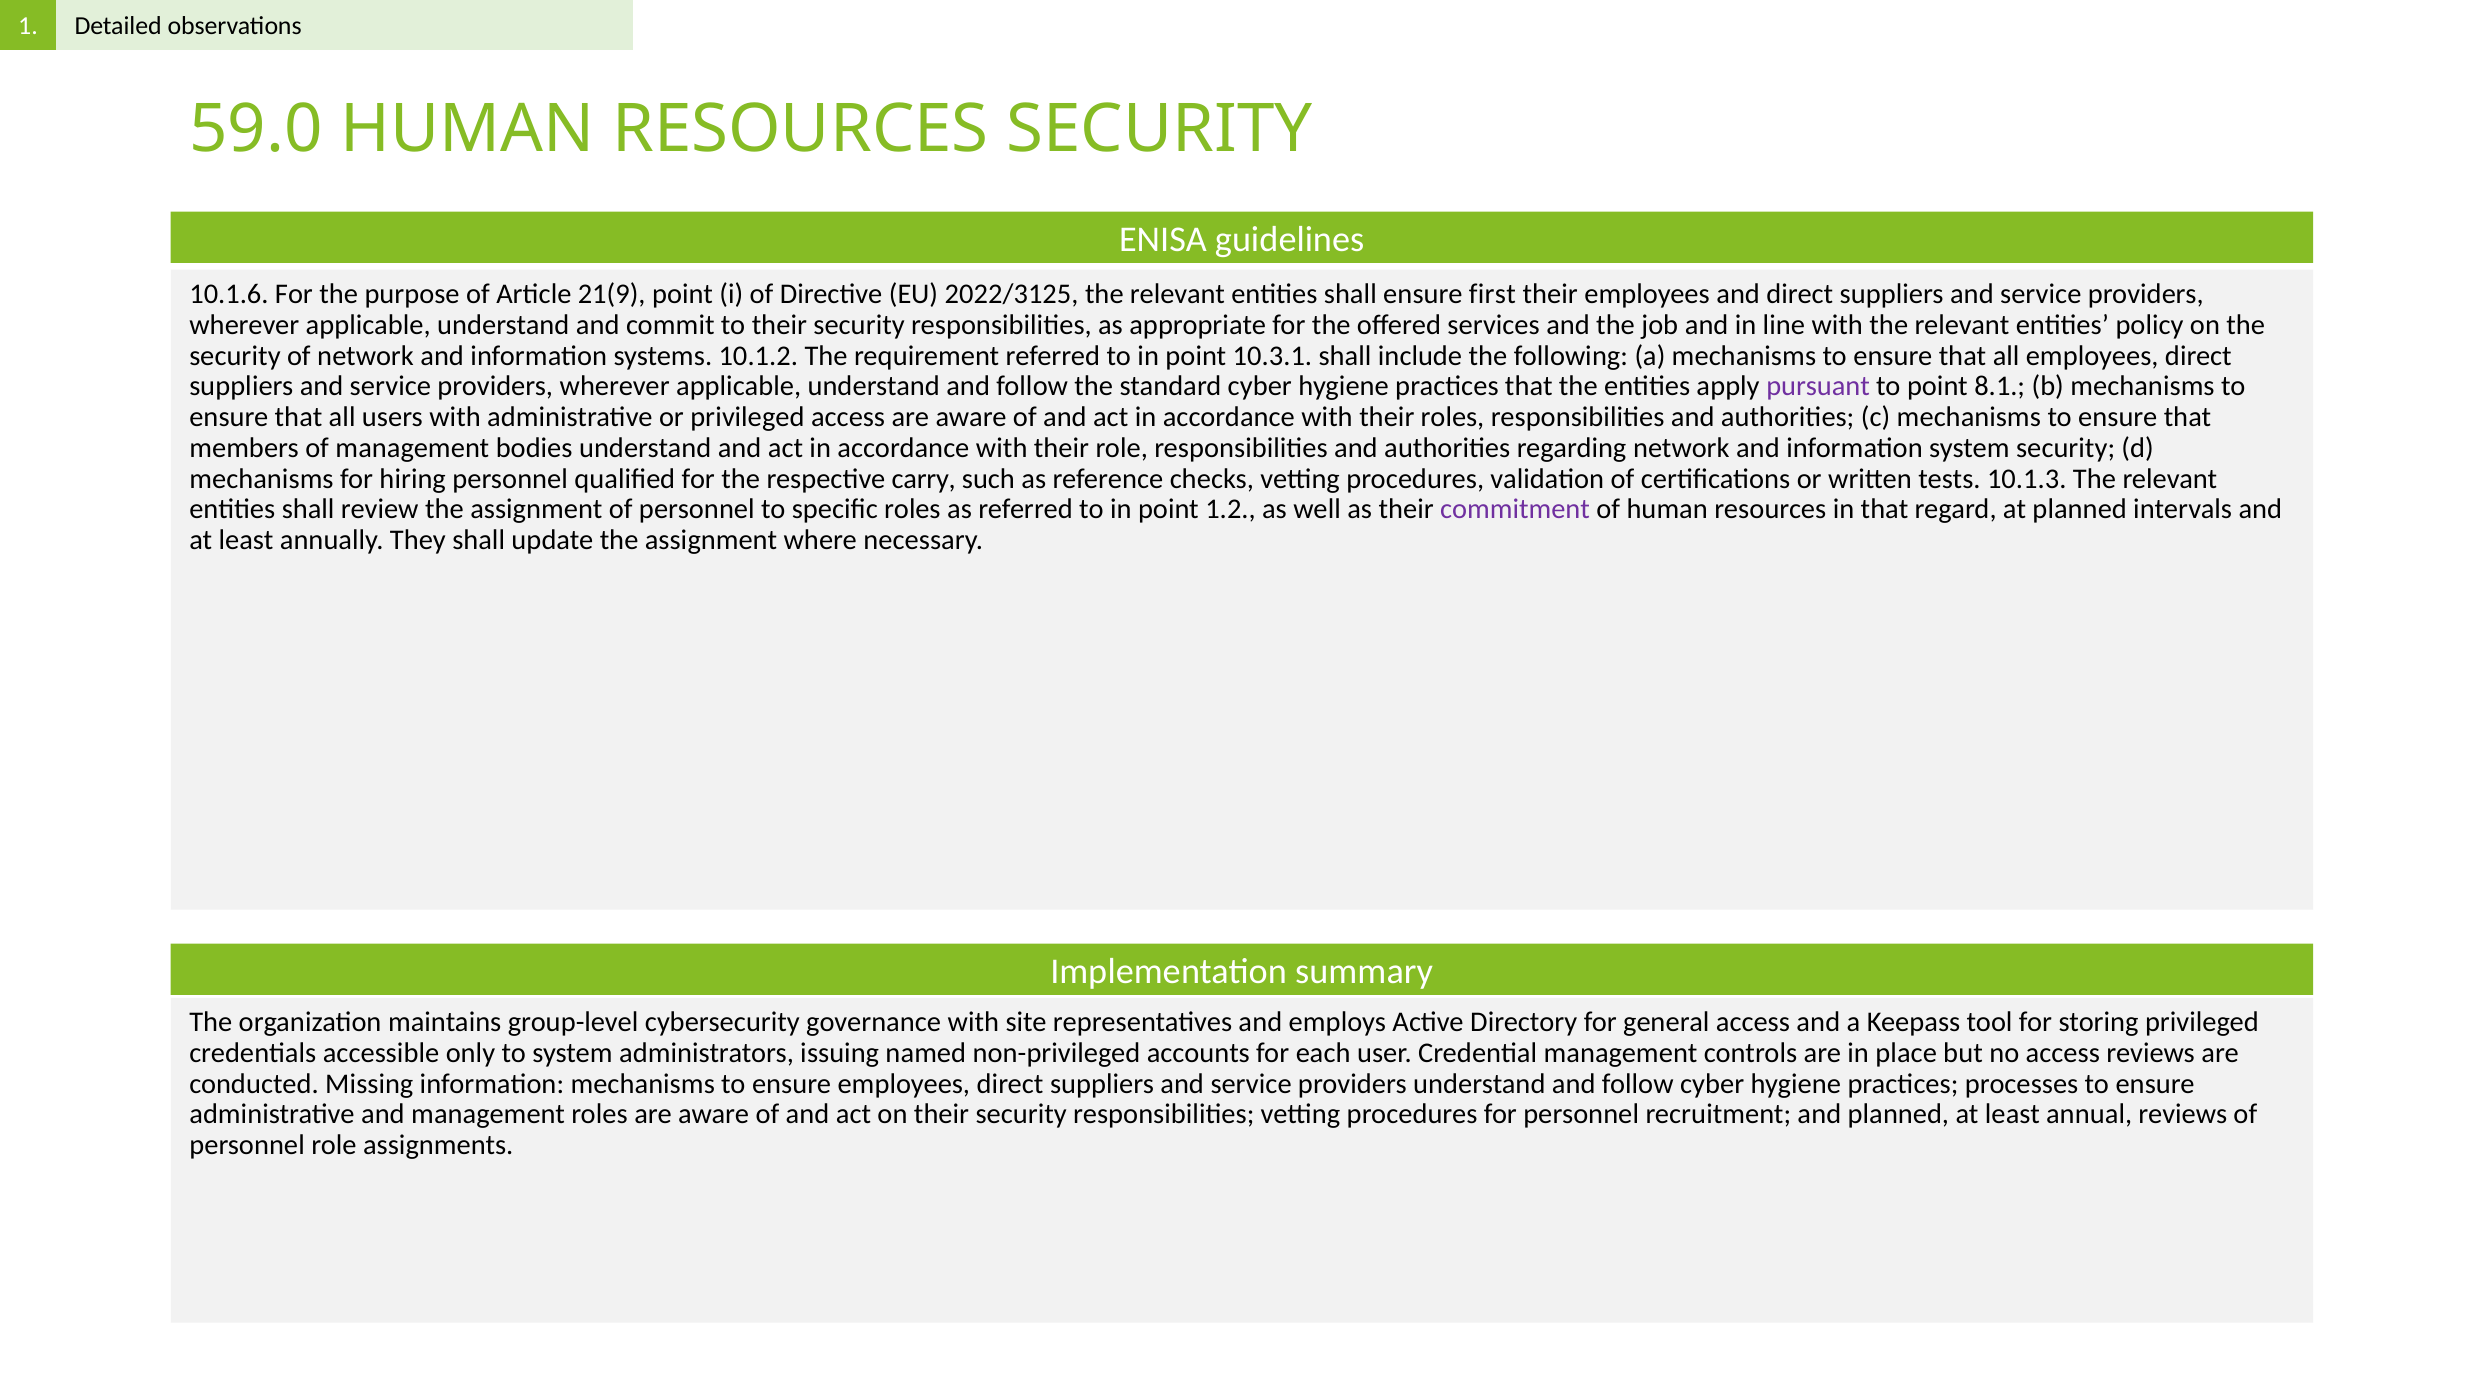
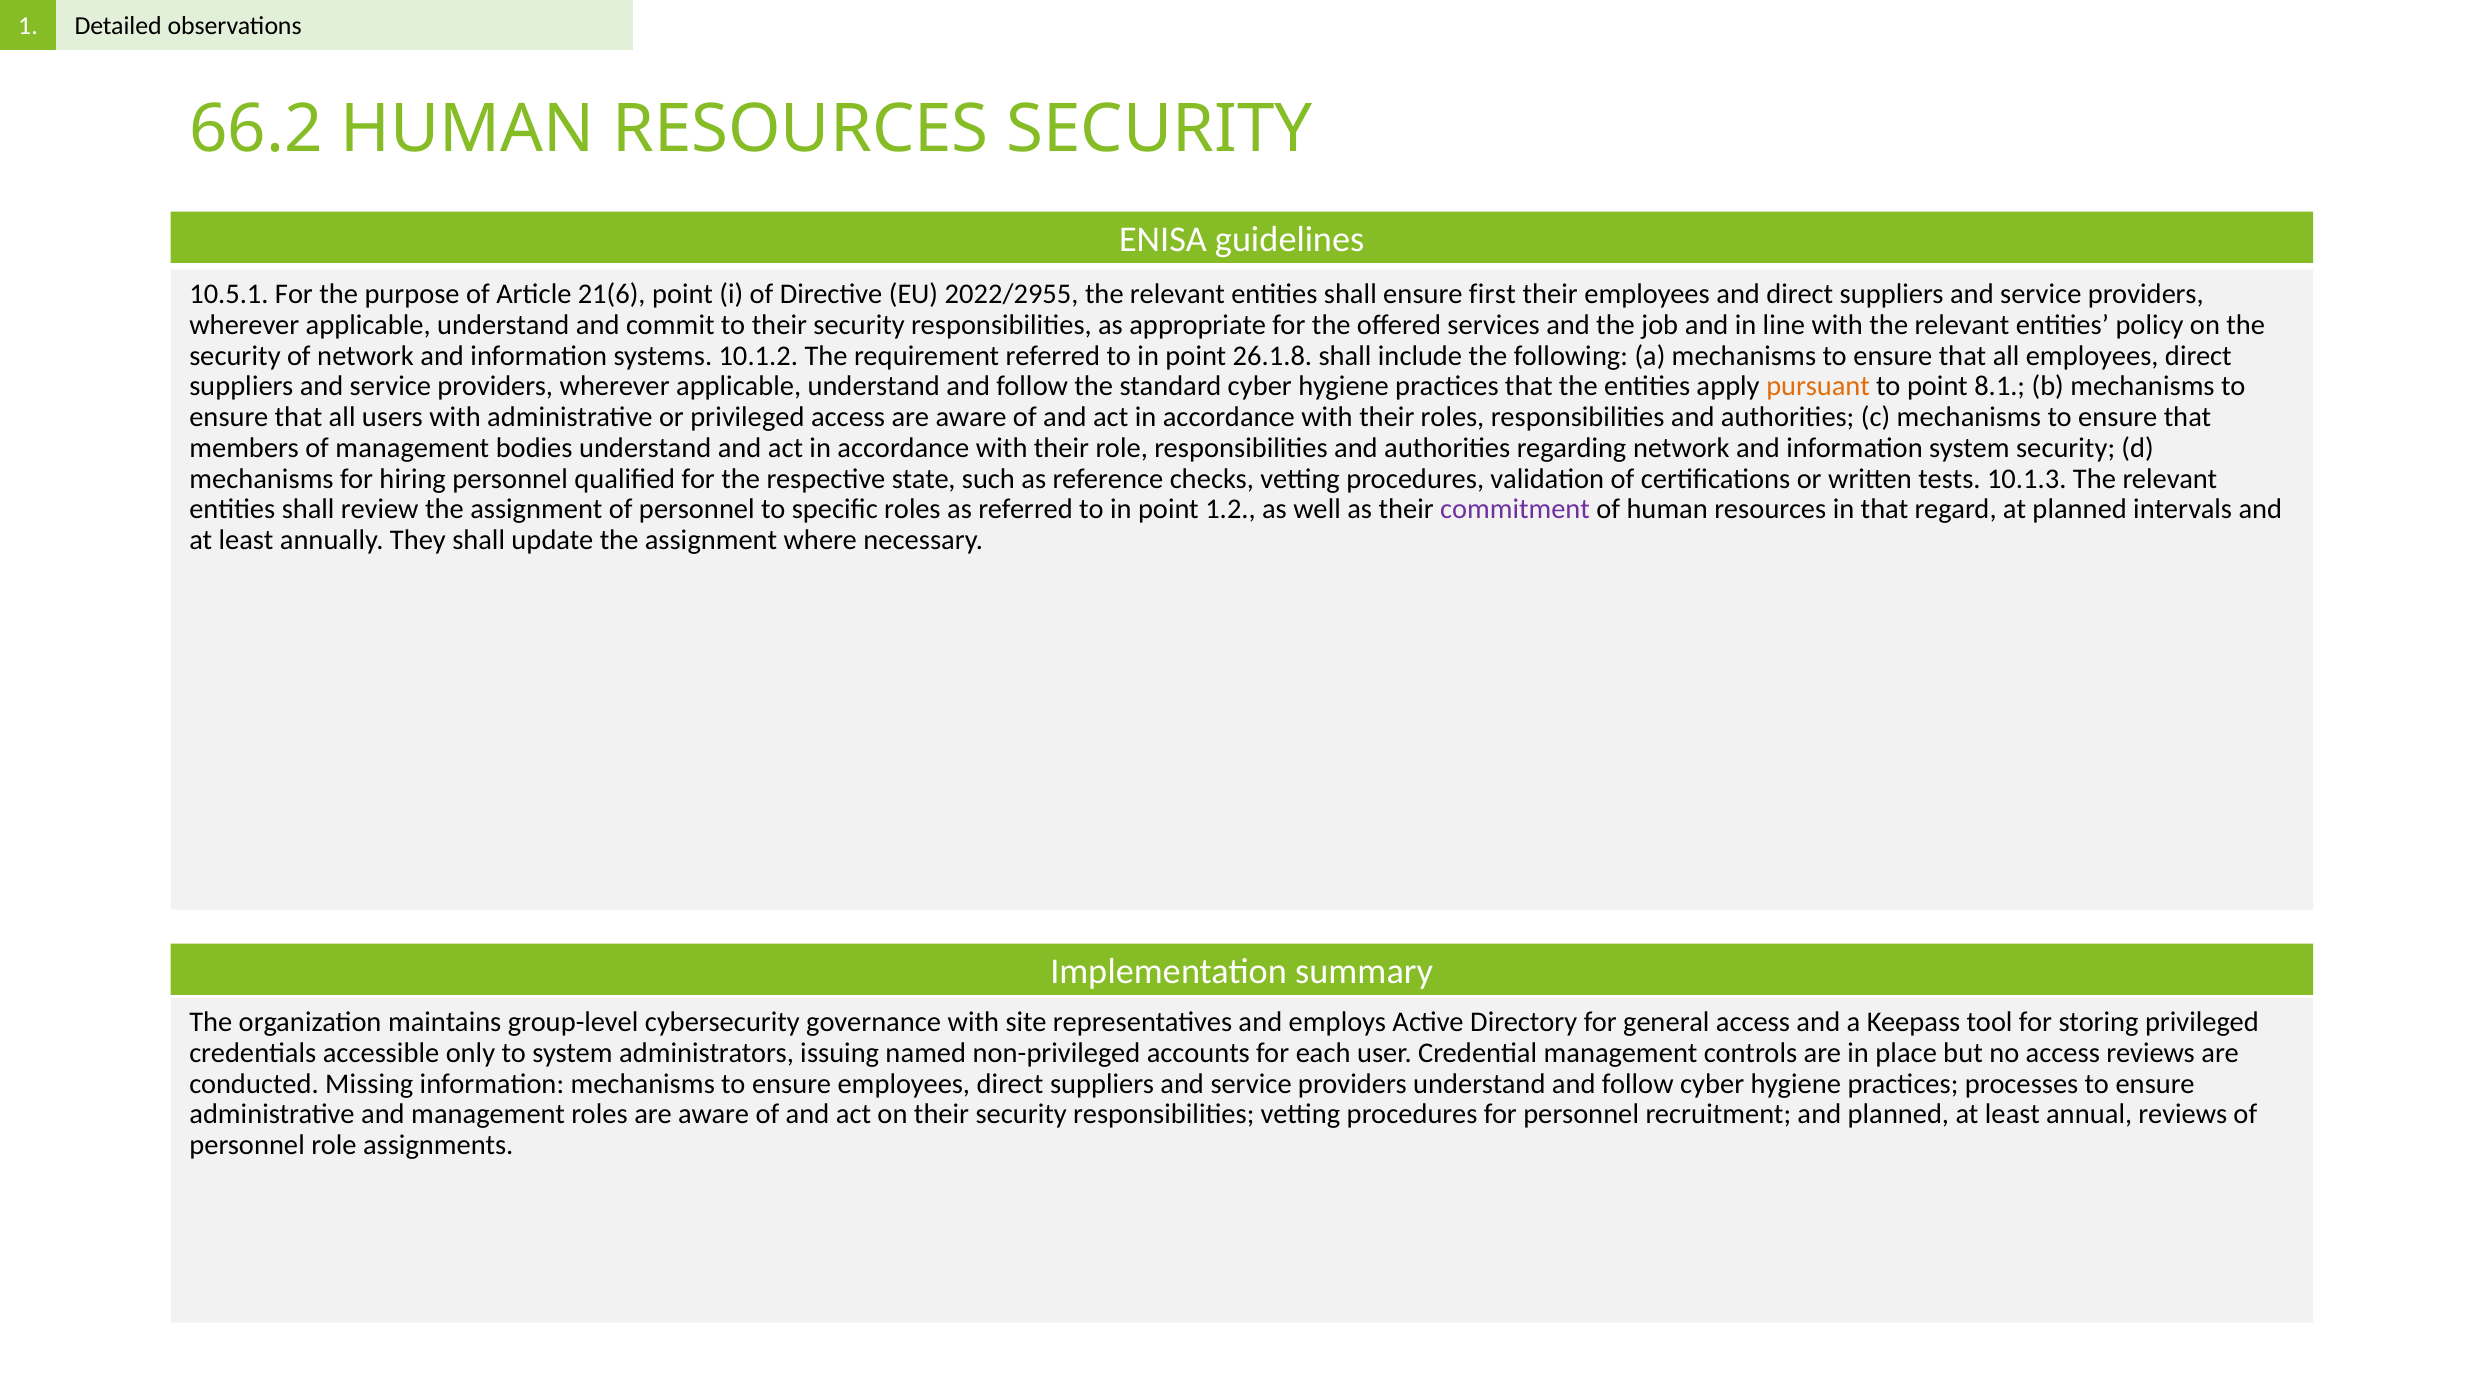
59.0: 59.0 -> 66.2
10.1.6: 10.1.6 -> 10.5.1
21(9: 21(9 -> 21(6
2022/3125: 2022/3125 -> 2022/2955
10.3.1: 10.3.1 -> 26.1.8
pursuant colour: purple -> orange
carry: carry -> state
